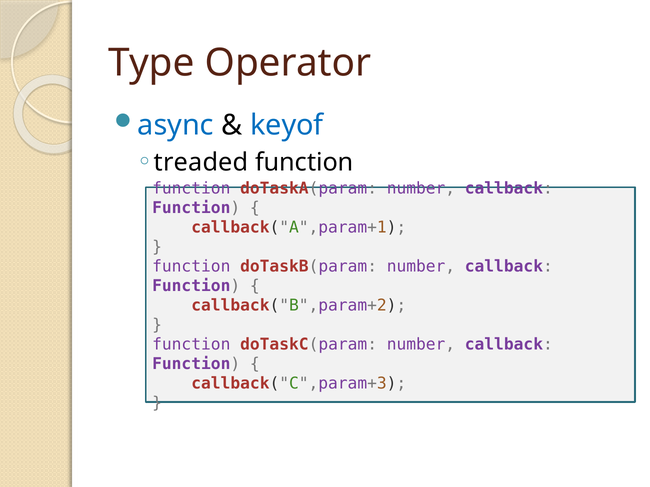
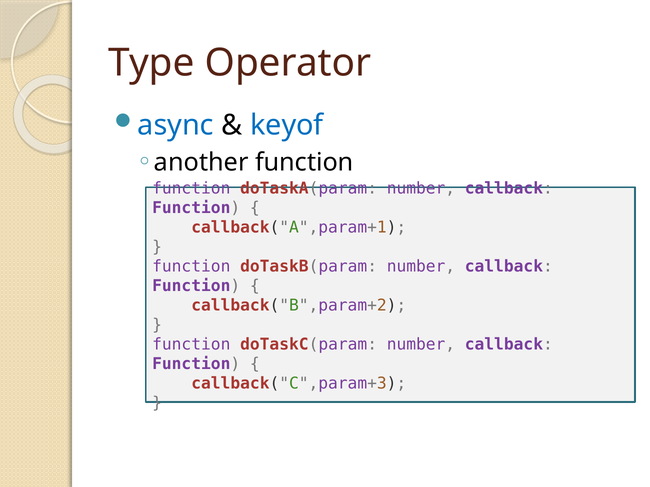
treaded: treaded -> another
